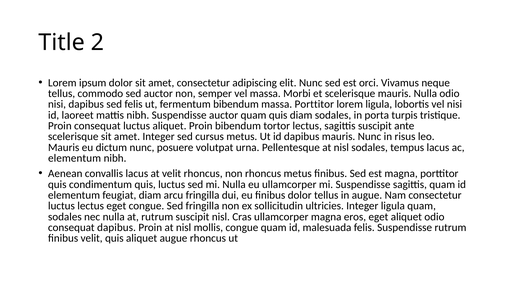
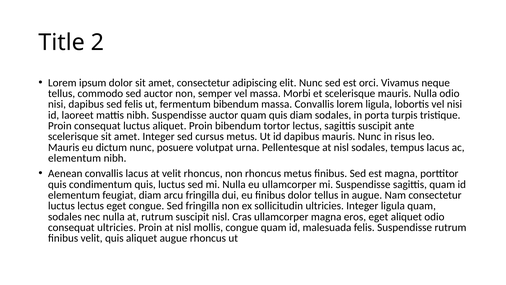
massa Porttitor: Porttitor -> Convallis
consequat dapibus: dapibus -> ultricies
